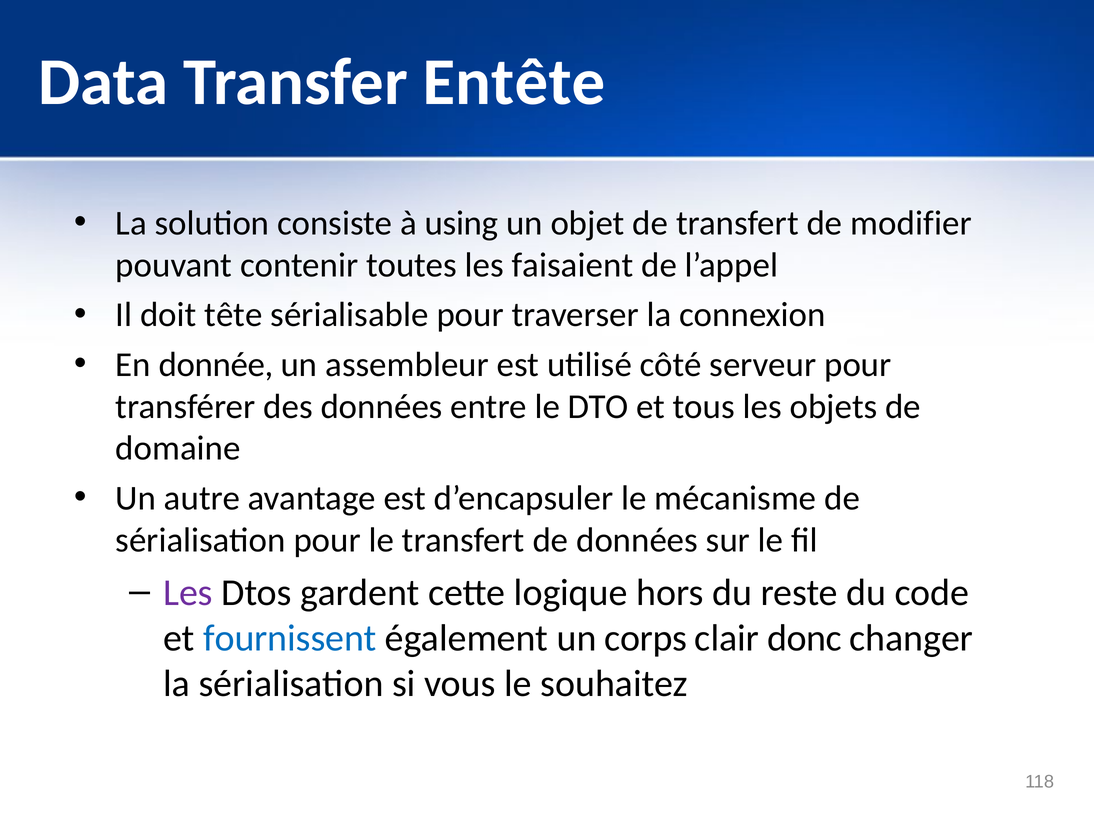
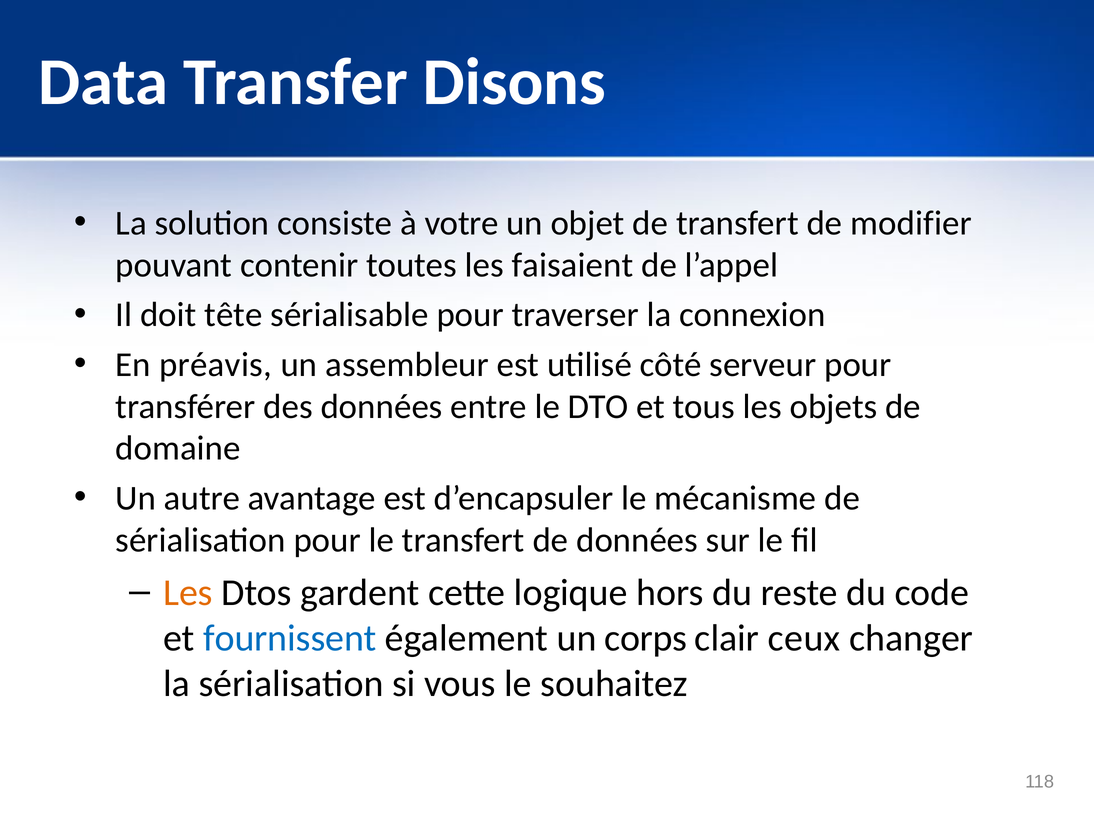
Entête: Entête -> Disons
using: using -> votre
donnée: donnée -> préavis
Les at (188, 593) colour: purple -> orange
donc: donc -> ceux
